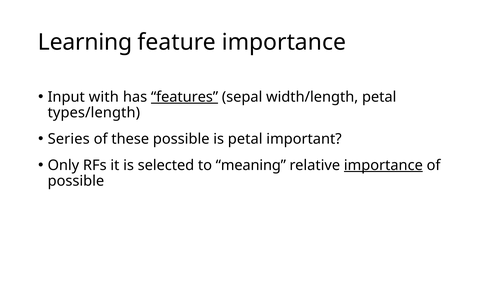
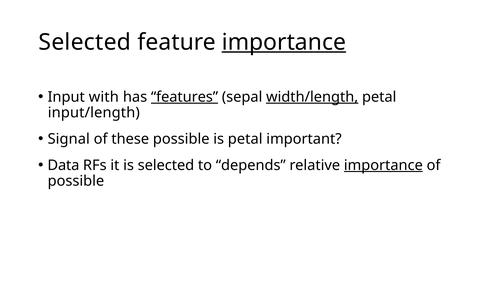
Learning at (85, 42): Learning -> Selected
importance at (284, 42) underline: none -> present
width/length underline: none -> present
types/length: types/length -> input/length
Series: Series -> Signal
Only: Only -> Data
meaning: meaning -> depends
